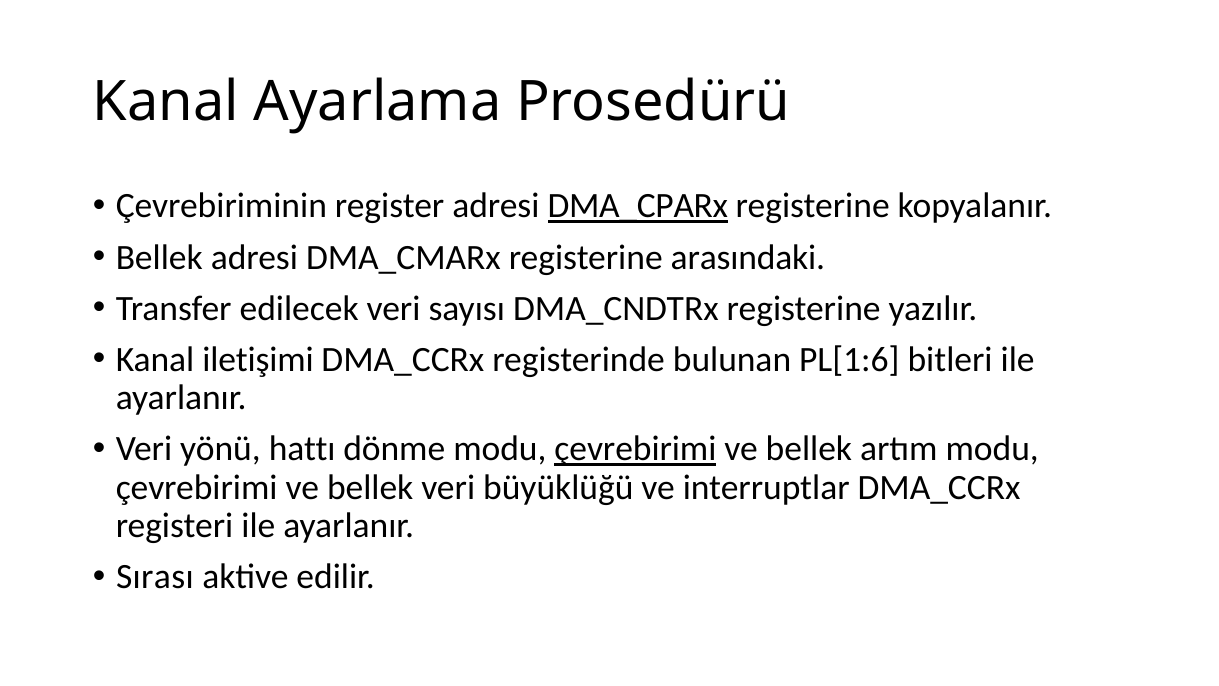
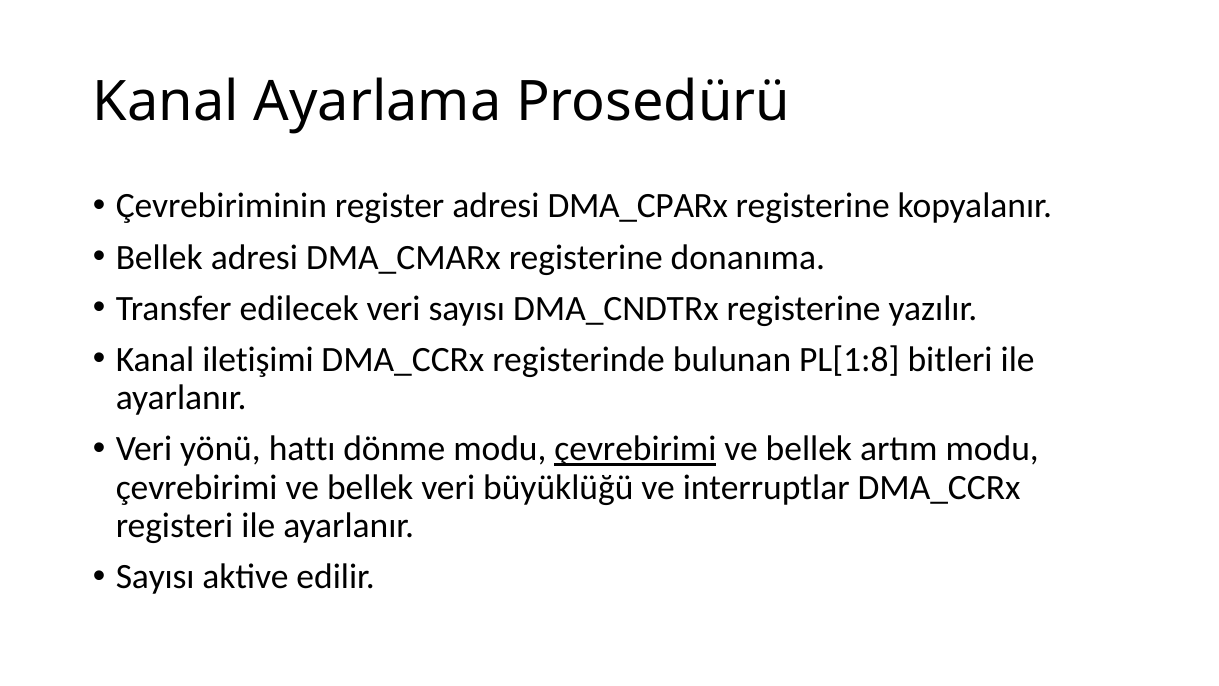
DMA_CPARx underline: present -> none
arasındaki: arasındaki -> donanıma
PL[1:6: PL[1:6 -> PL[1:8
Sırası at (155, 577): Sırası -> Sayısı
